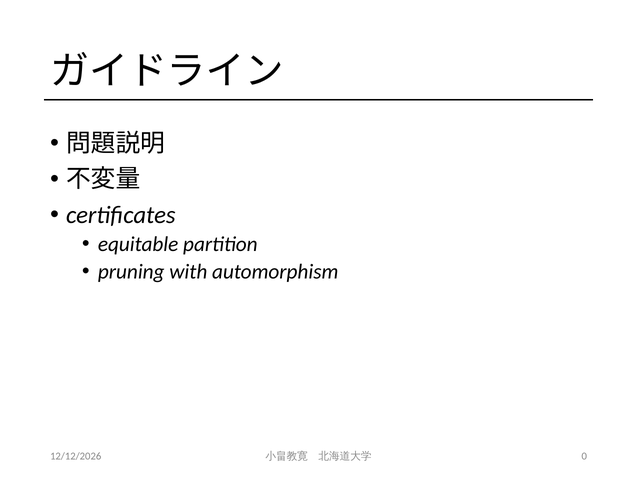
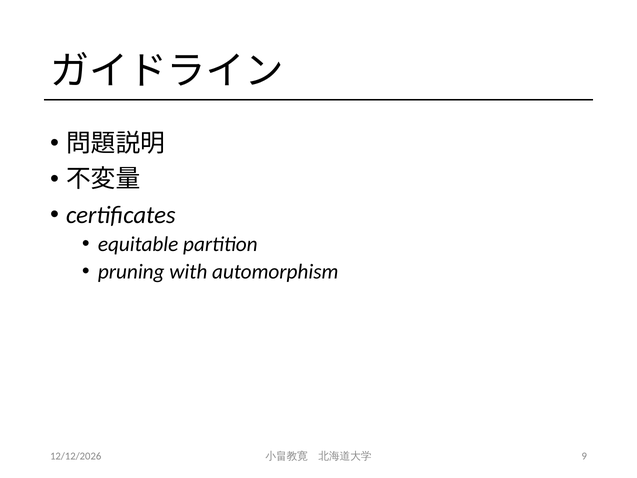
0: 0 -> 9
